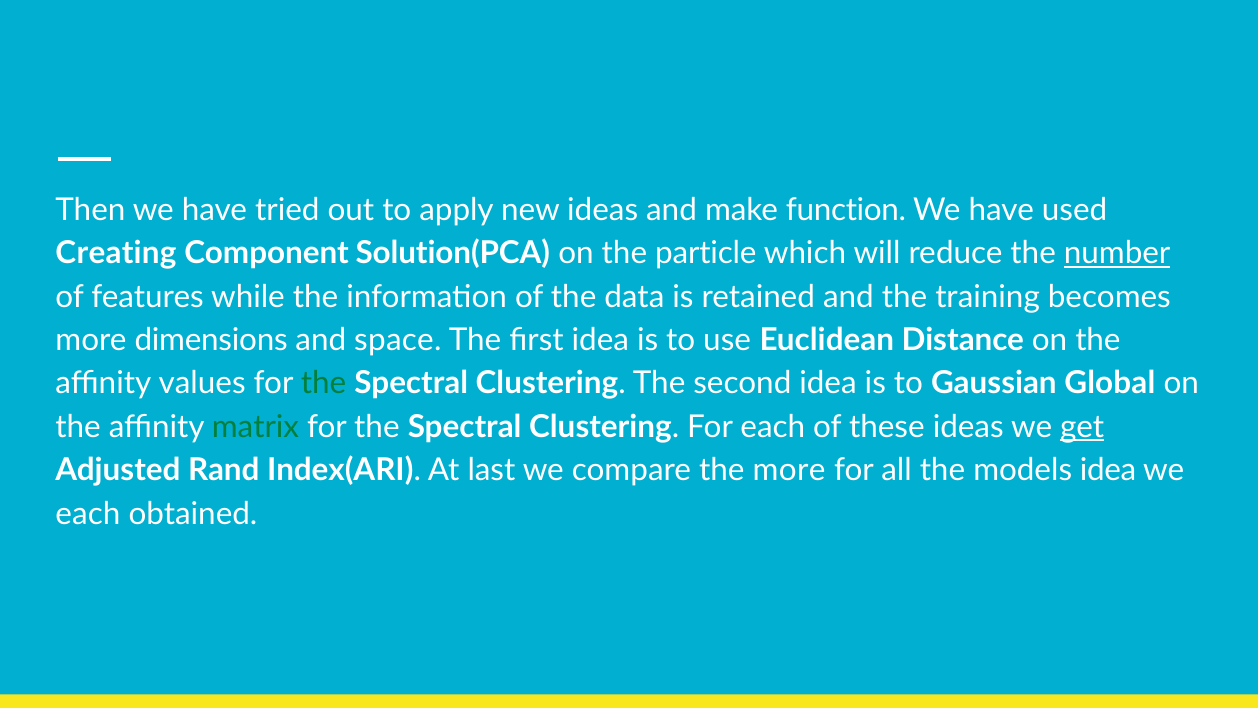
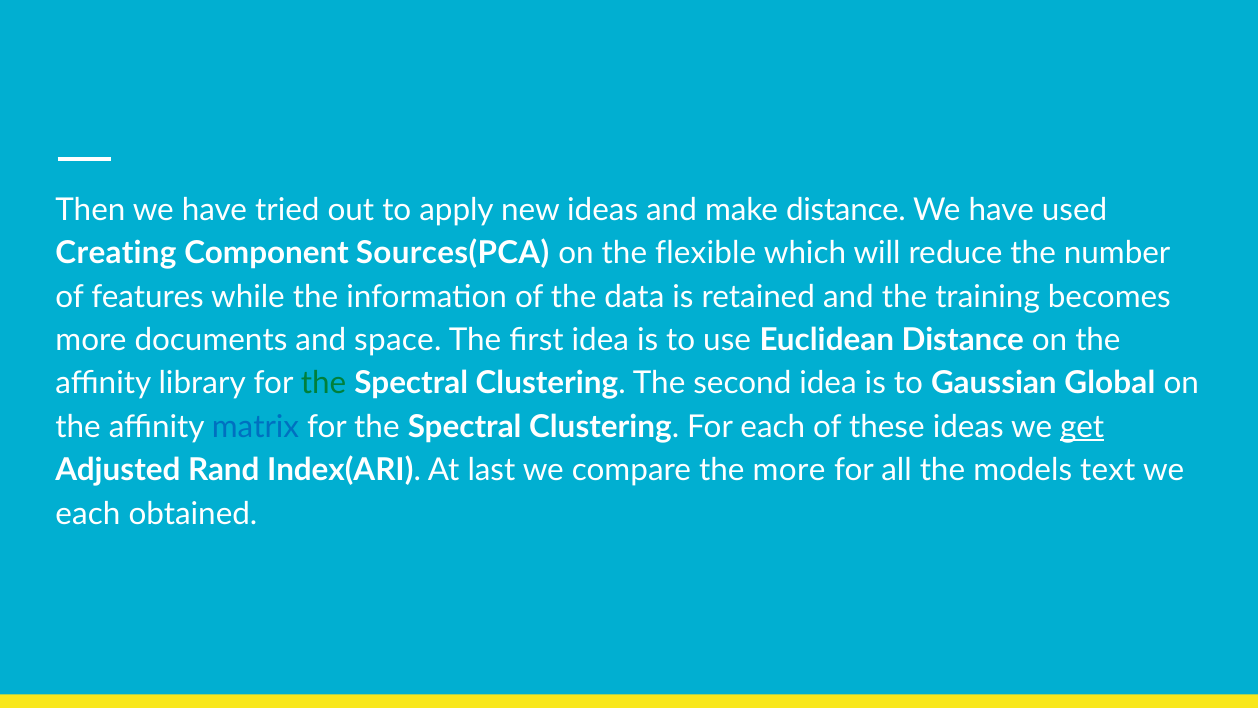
make function: function -> distance
Solution(PCA: Solution(PCA -> Sources(PCA
particle: particle -> flexible
number underline: present -> none
dimensions: dimensions -> documents
values: values -> library
matrix colour: green -> blue
models idea: idea -> text
